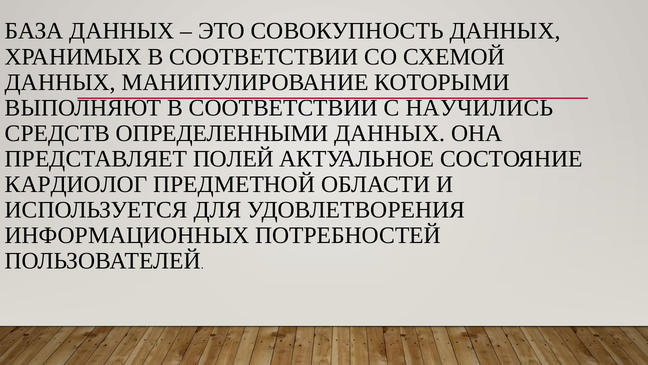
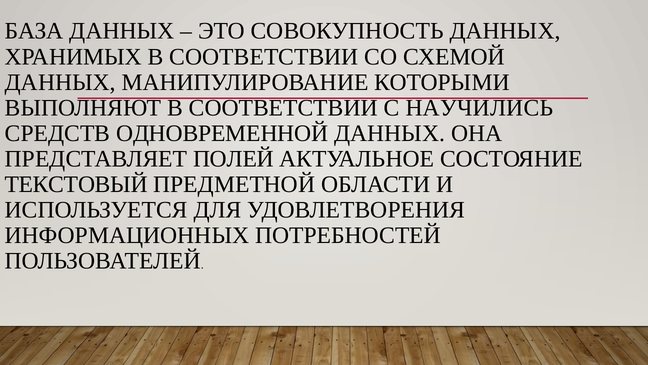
ОПРЕДЕЛЕННЫМИ: ОПРЕДЕЛЕННЫМИ -> ОДНОВРЕМЕННОЙ
КАРДИОЛОГ: КАРДИОЛОГ -> ТЕКСТОВЫЙ
